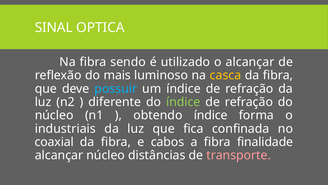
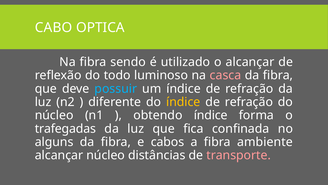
SINAL: SINAL -> CABO
mais: mais -> todo
casca colour: yellow -> pink
índice at (183, 102) colour: light green -> yellow
industriais: industriais -> trafegadas
coaxial: coaxial -> alguns
finalidade: finalidade -> ambiente
